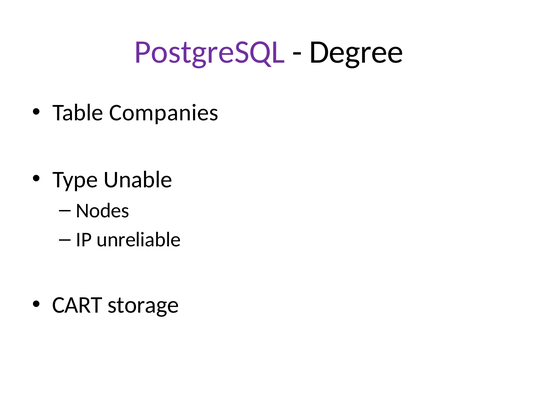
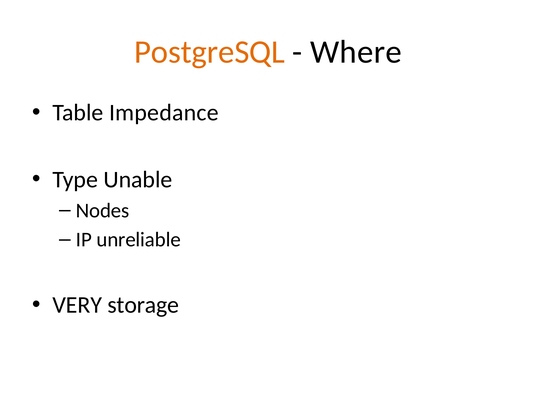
PostgreSQL colour: purple -> orange
Degree: Degree -> Where
Companies: Companies -> Impedance
CART: CART -> VERY
